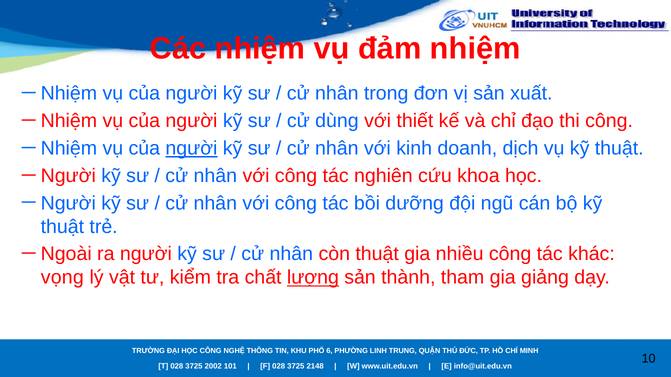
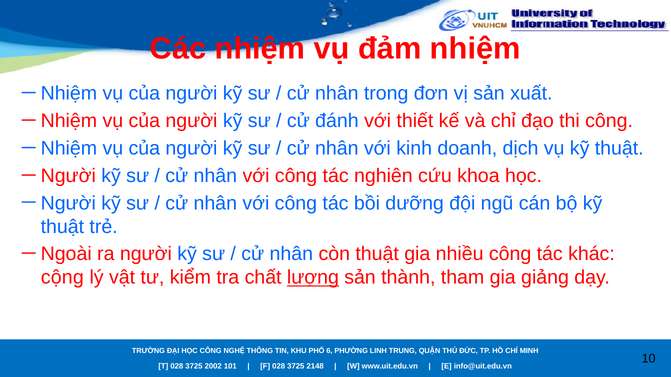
dùng: dùng -> đánh
người at (191, 148) underline: present -> none
vọng: vọng -> cộng
